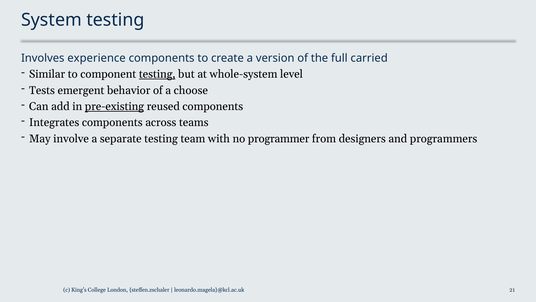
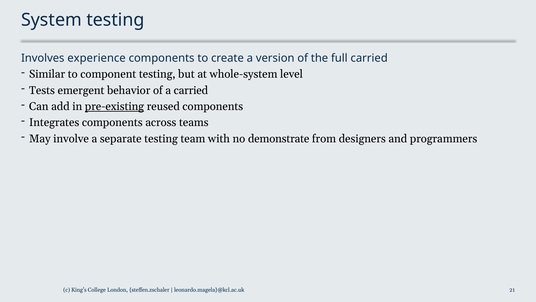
testing at (157, 74) underline: present -> none
a choose: choose -> carried
programmer: programmer -> demonstrate
